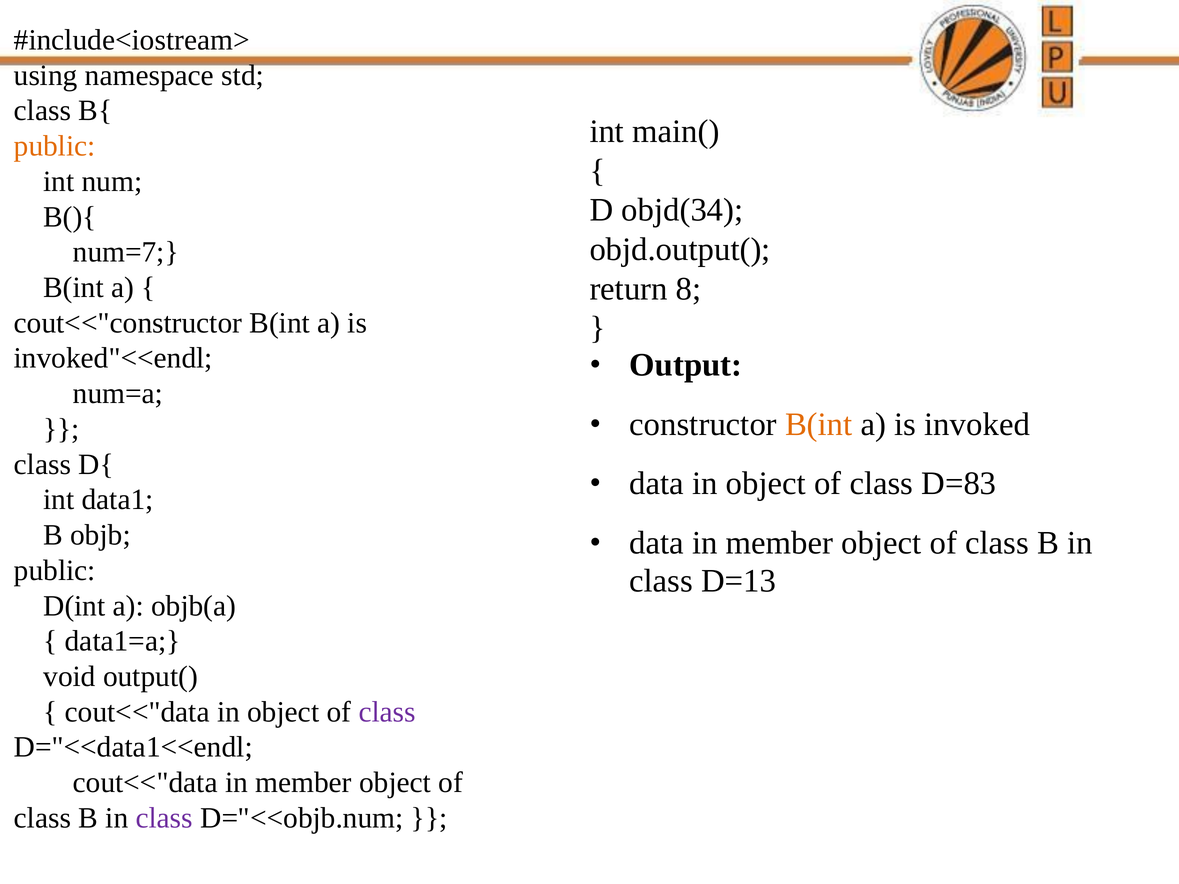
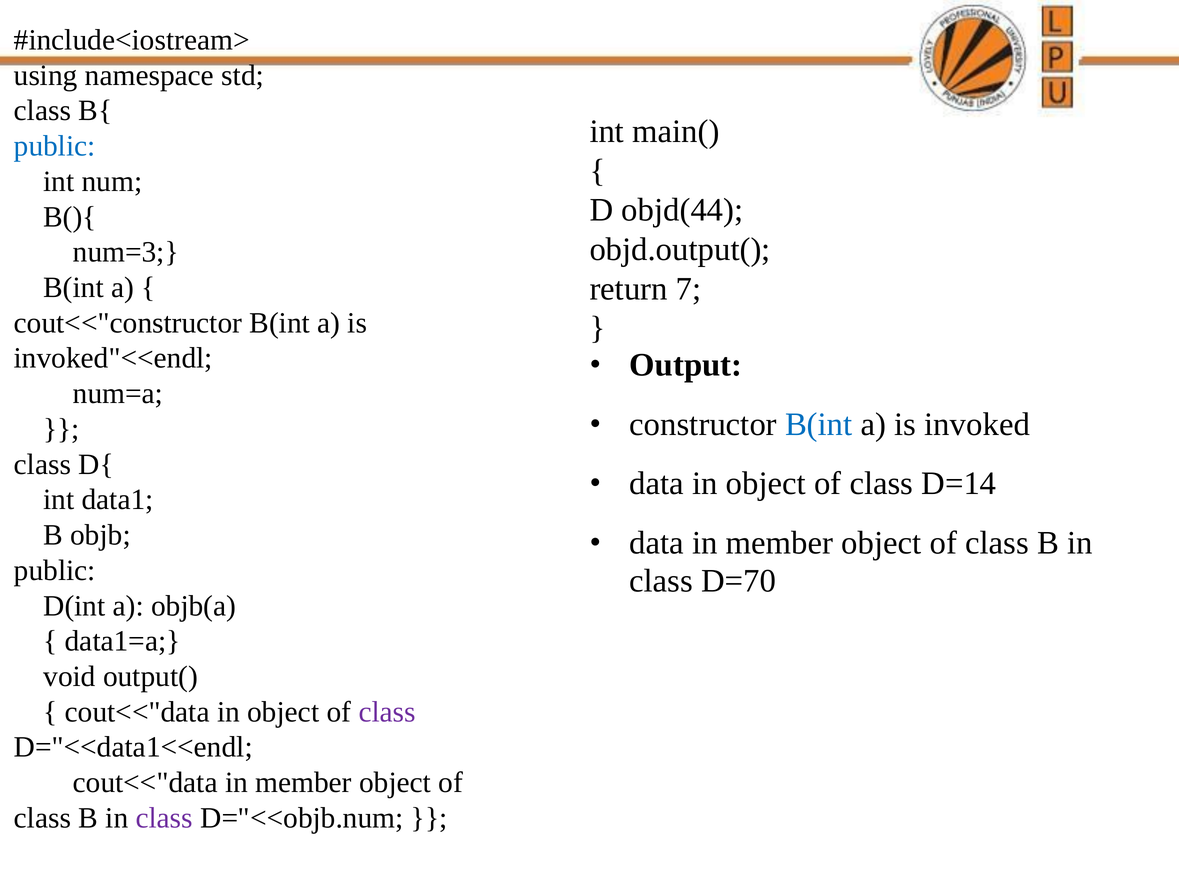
public at (55, 146) colour: orange -> blue
objd(34: objd(34 -> objd(44
num=7: num=7 -> num=3
8: 8 -> 7
B(int at (819, 424) colour: orange -> blue
D=83: D=83 -> D=14
D=13: D=13 -> D=70
